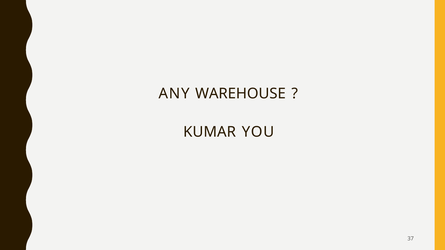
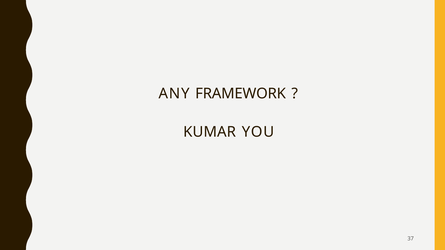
WAREHOUSE: WAREHOUSE -> FRAMEWORK
